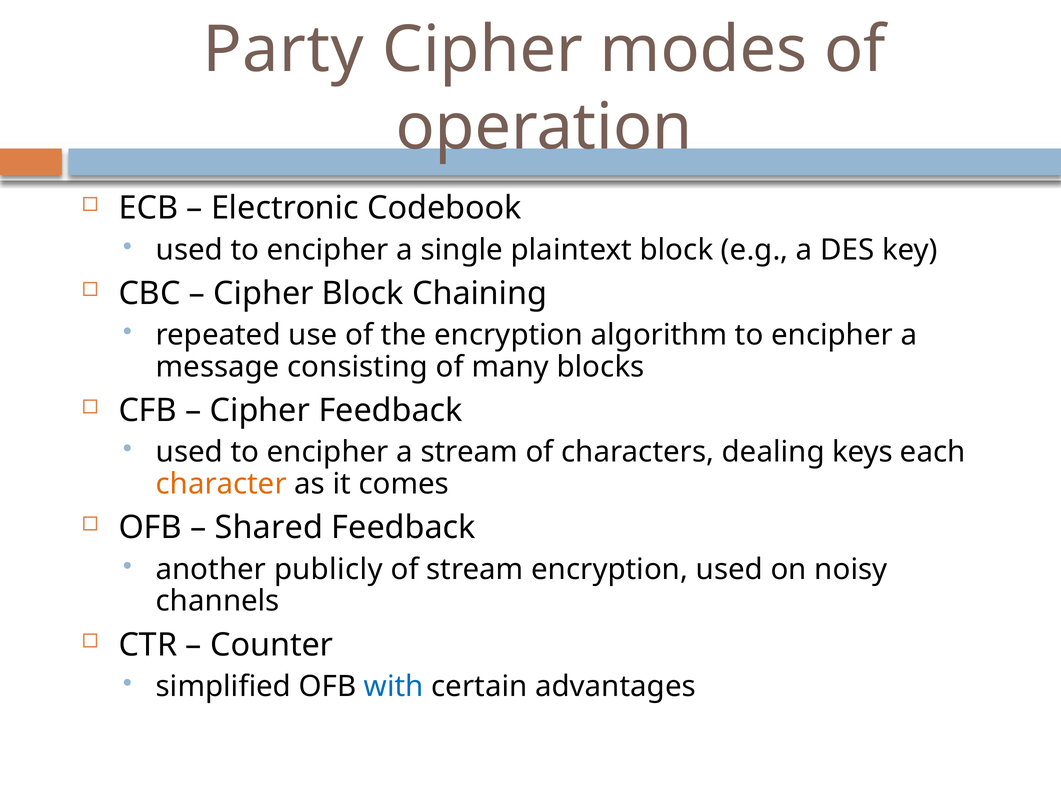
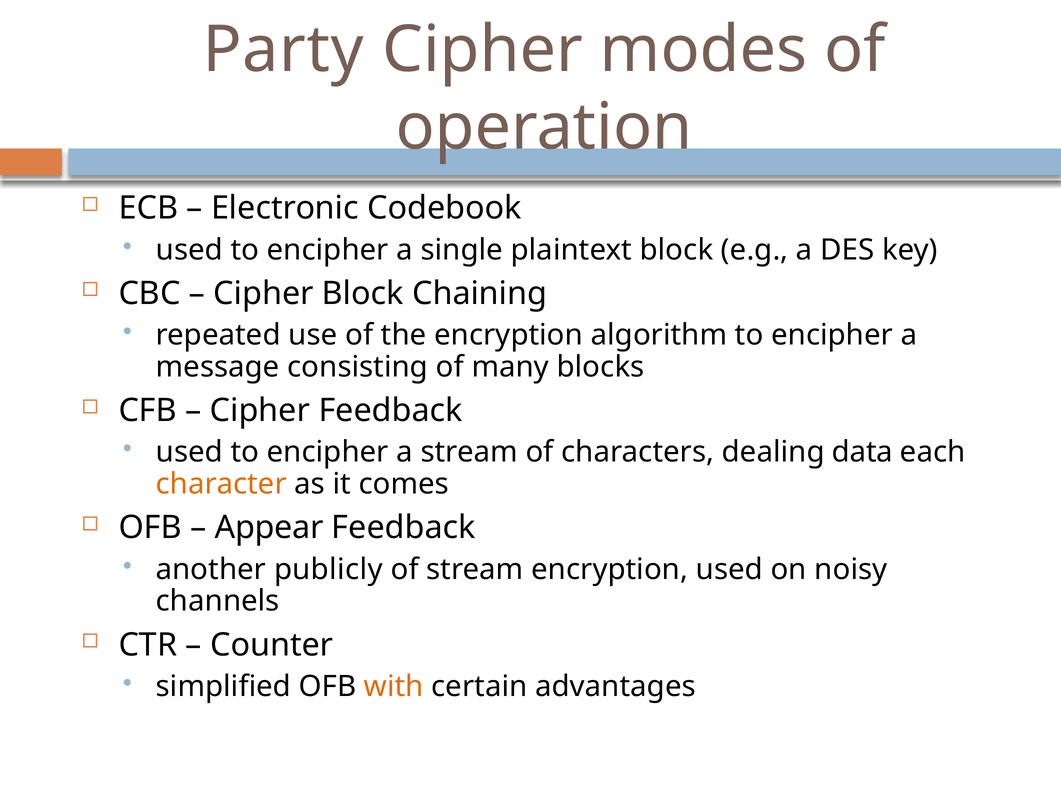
keys: keys -> data
Shared: Shared -> Appear
with colour: blue -> orange
